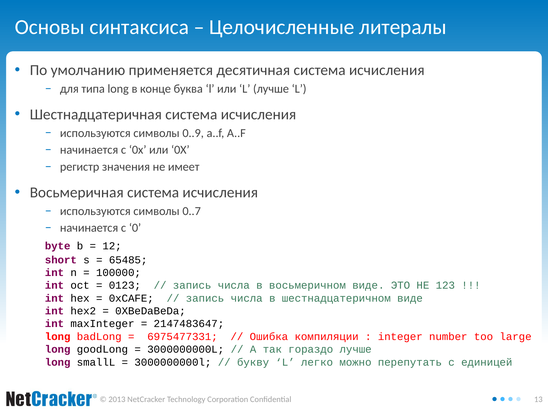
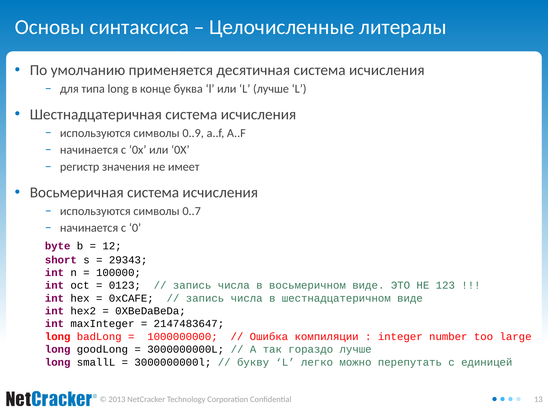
65485: 65485 -> 29343
6975477331: 6975477331 -> 1000000000
